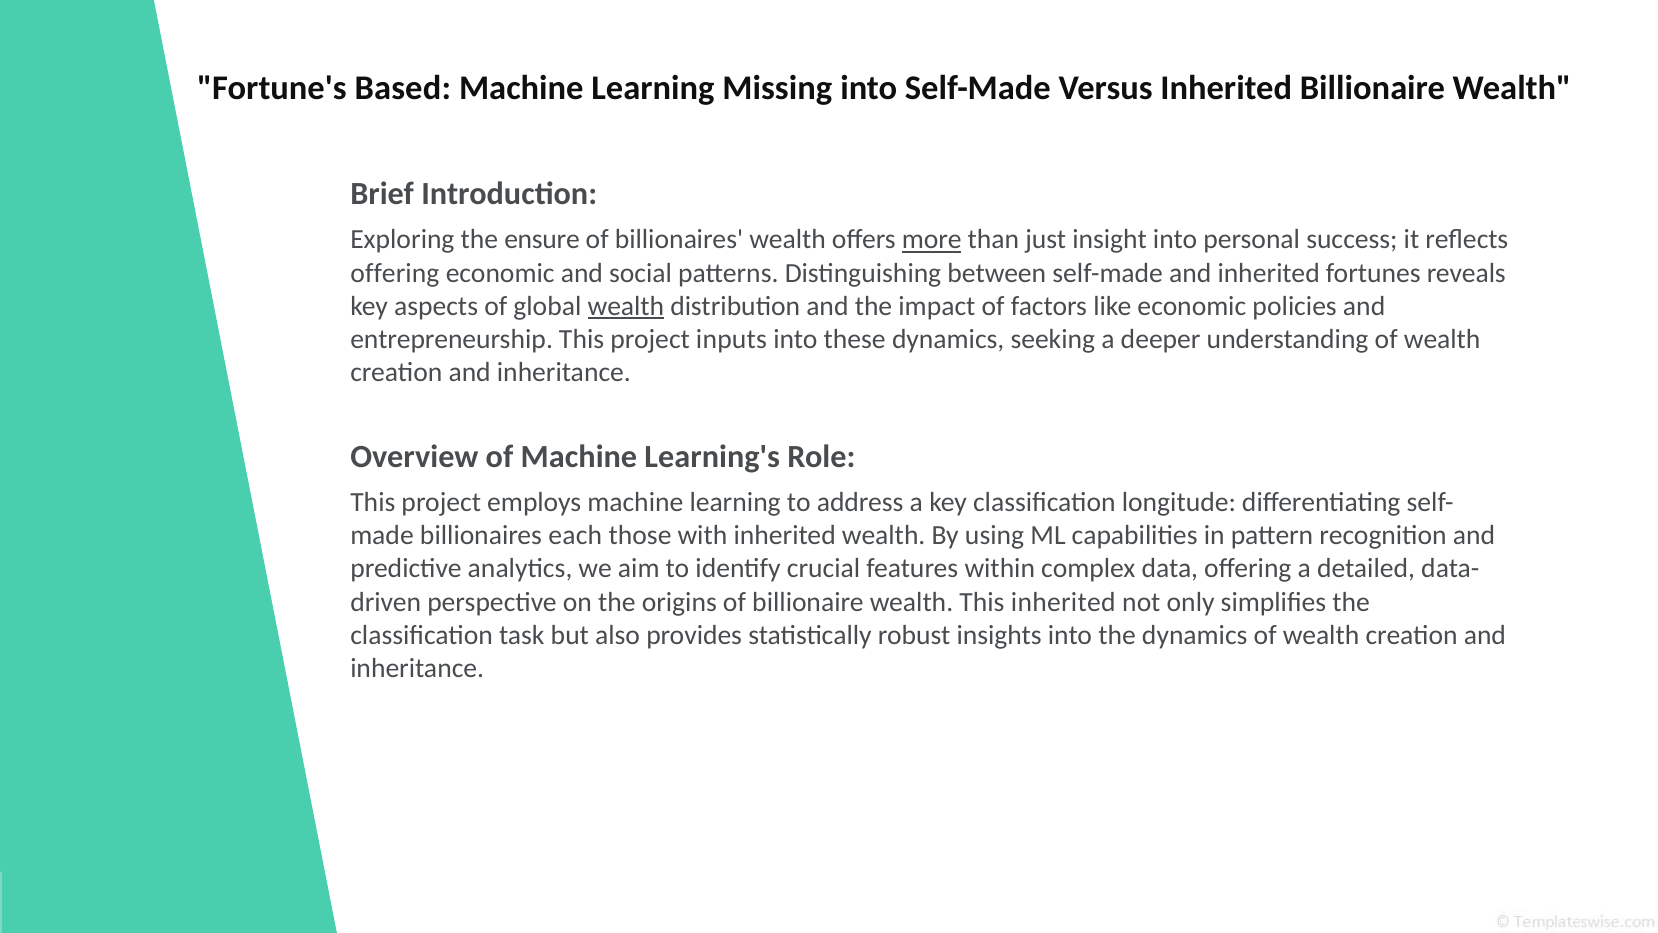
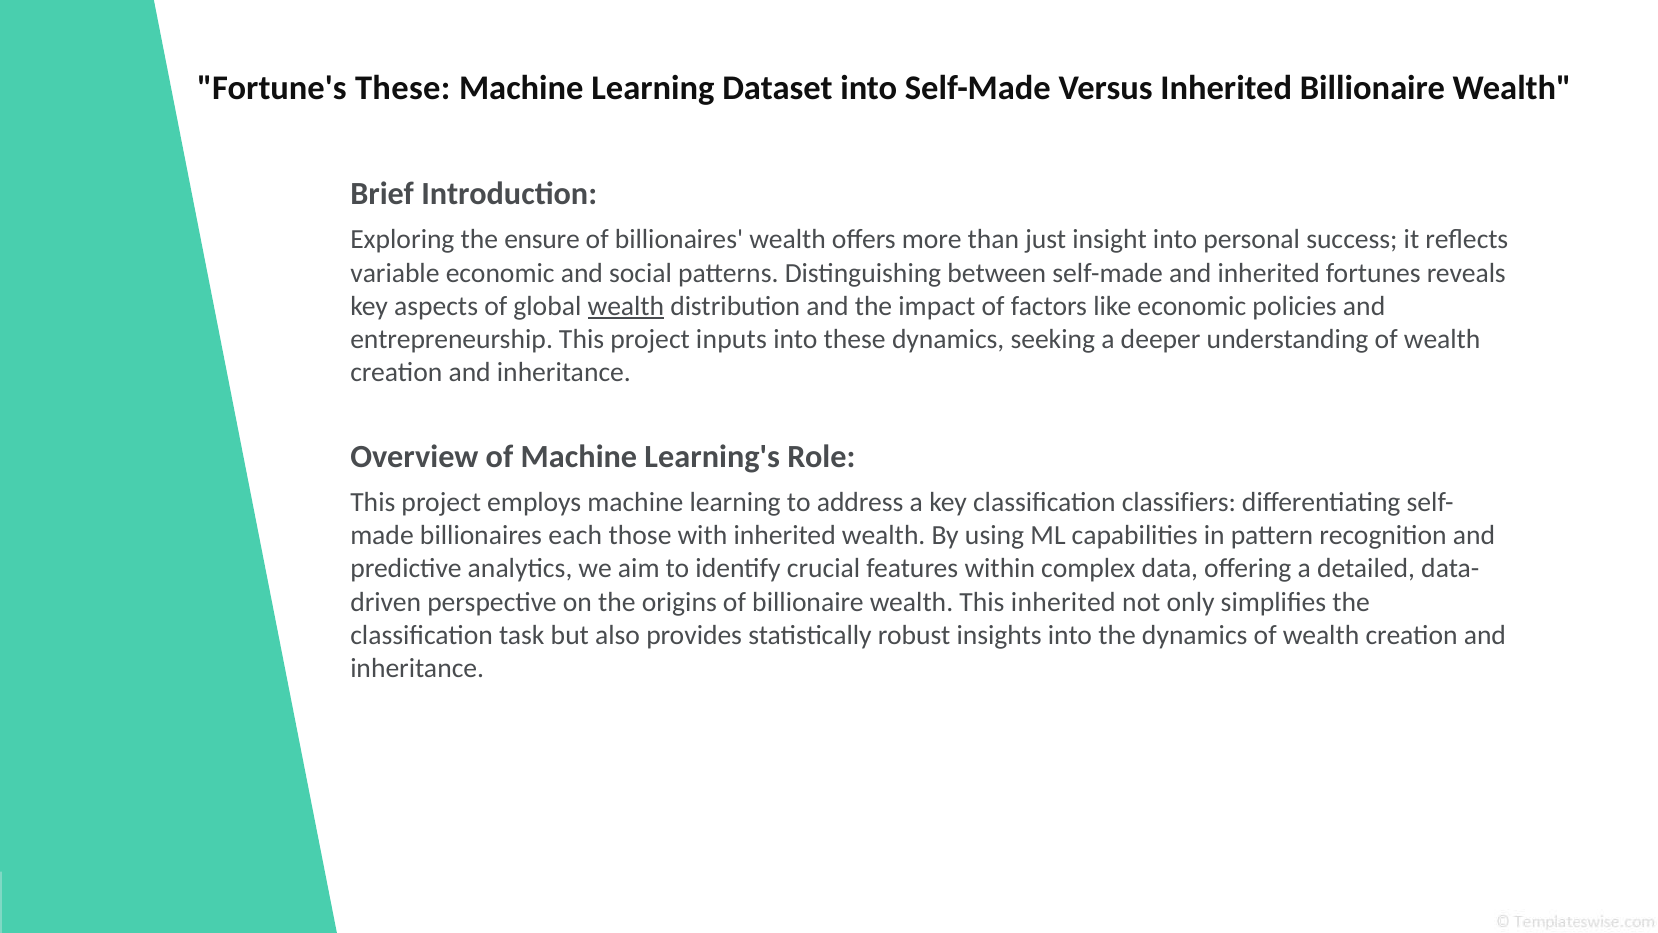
Fortune's Based: Based -> These
Missing: Missing -> Dataset
more underline: present -> none
offering at (395, 273): offering -> variable
longitude: longitude -> classifiers
